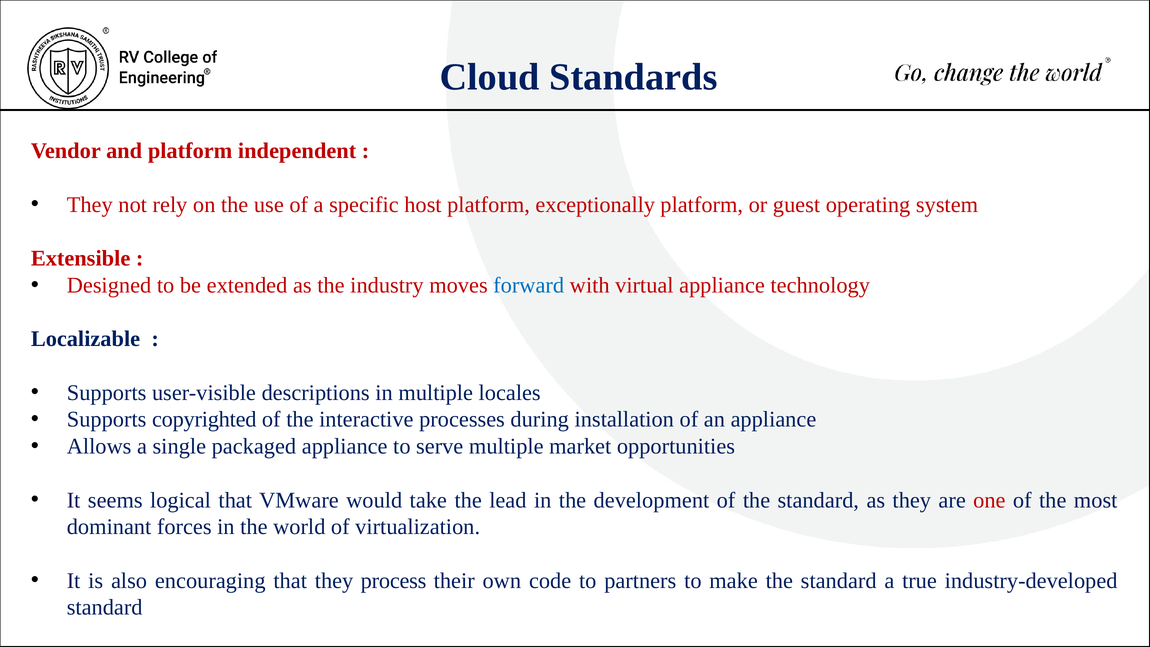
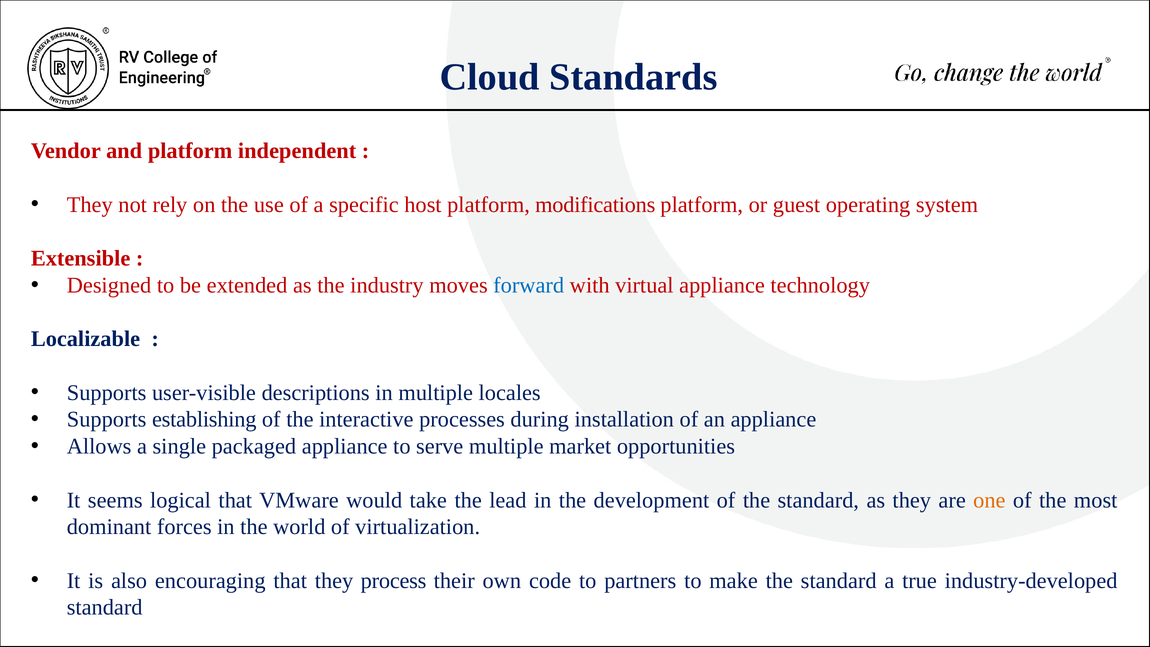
exceptionally: exceptionally -> modifications
copyrighted: copyrighted -> establishing
one colour: red -> orange
